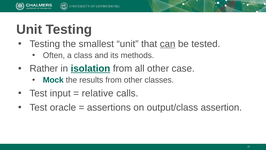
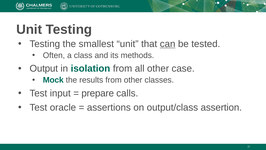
Rather: Rather -> Output
isolation underline: present -> none
relative: relative -> prepare
